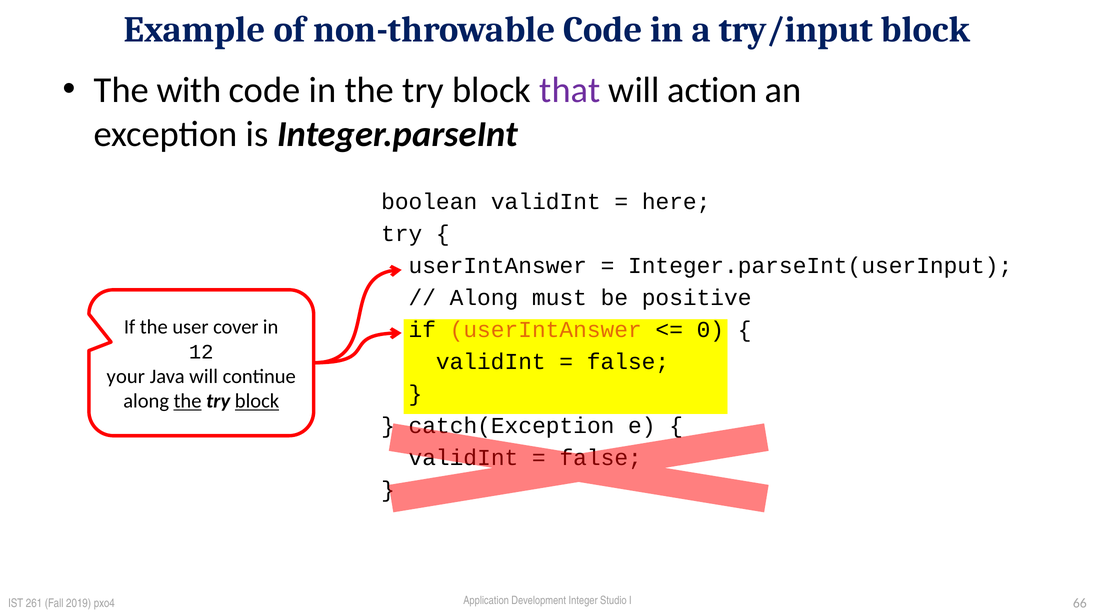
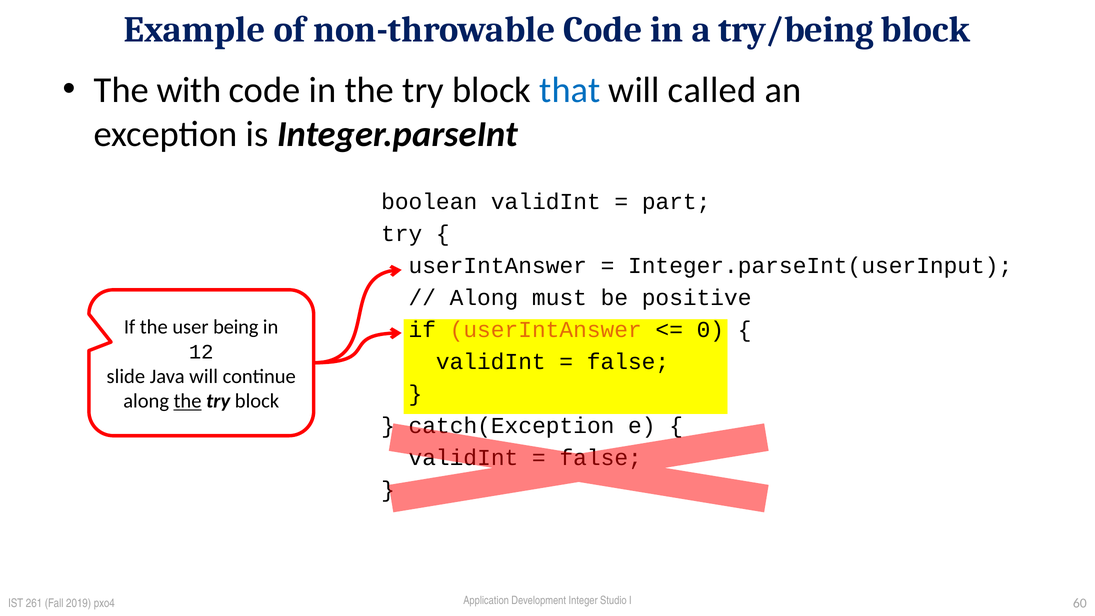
try/input: try/input -> try/being
that colour: purple -> blue
action: action -> called
here: here -> part
cover: cover -> being
your: your -> slide
block at (257, 401) underline: present -> none
66: 66 -> 60
